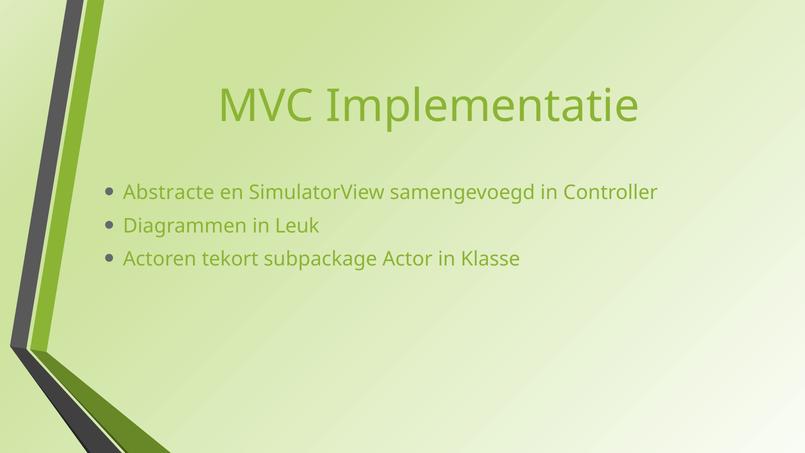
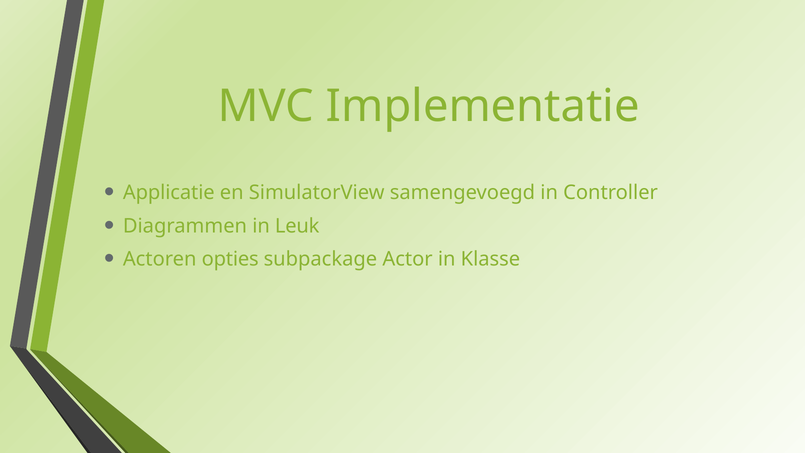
Abstracte: Abstracte -> Applicatie
tekort: tekort -> opties
